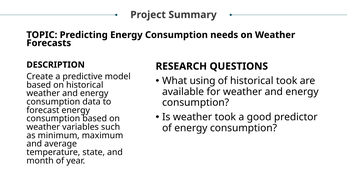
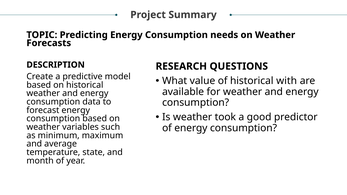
using: using -> value
historical took: took -> with
